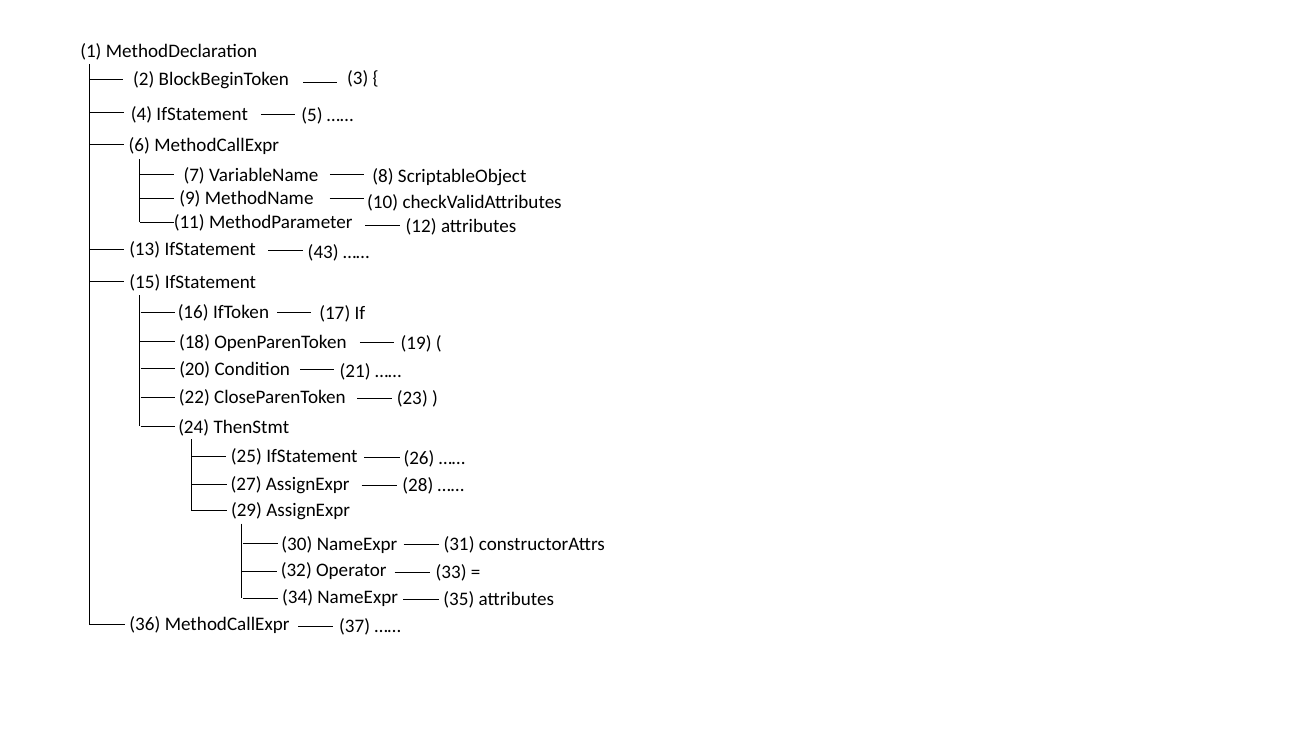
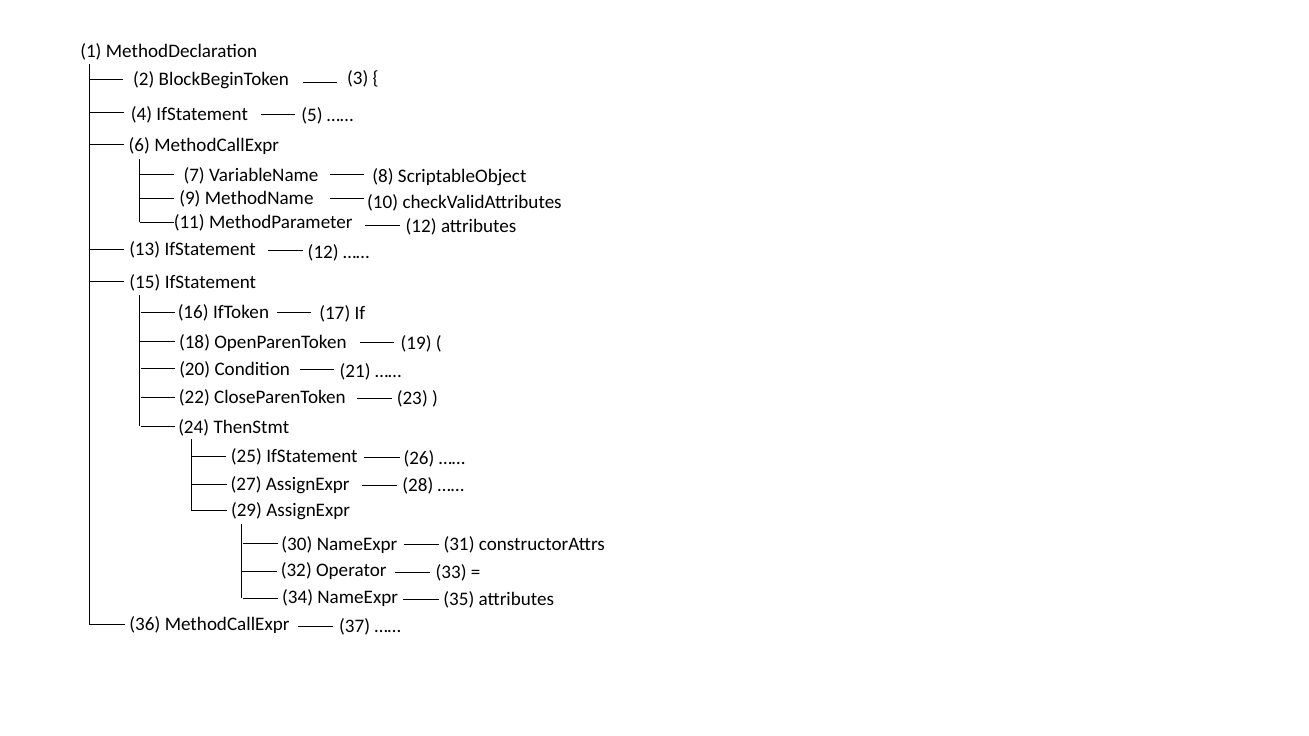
IfStatement 43: 43 -> 12
